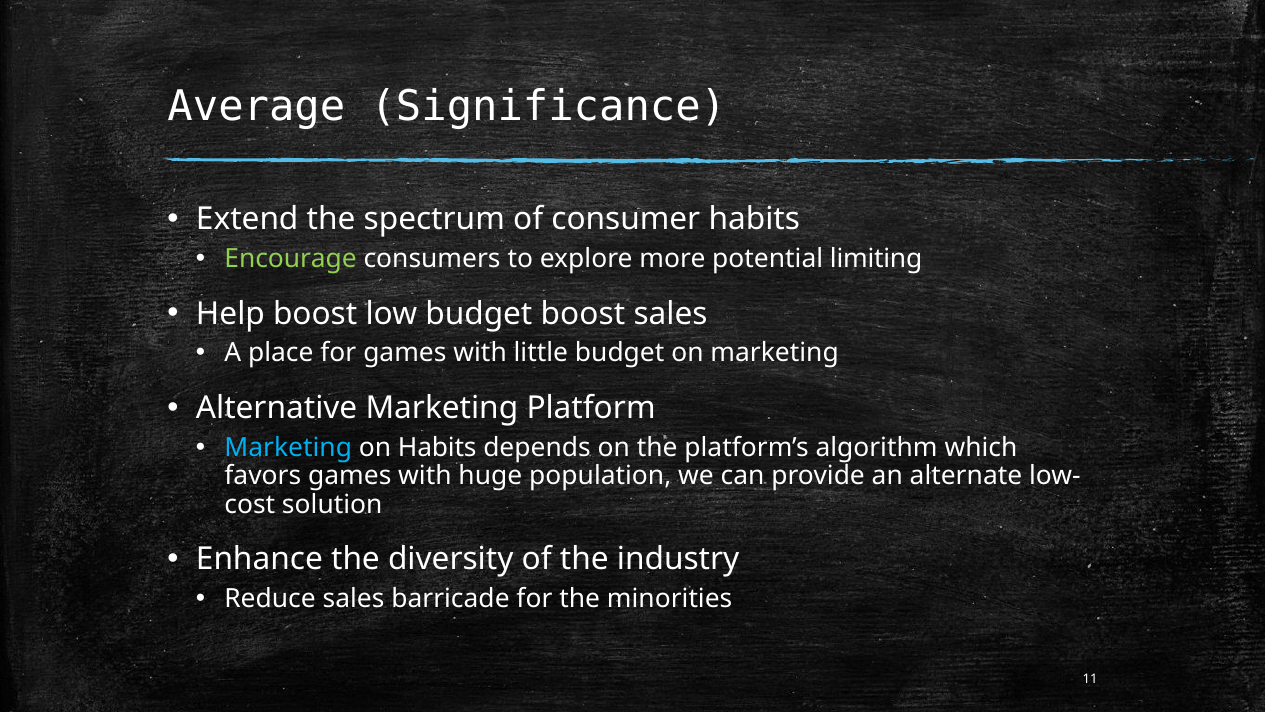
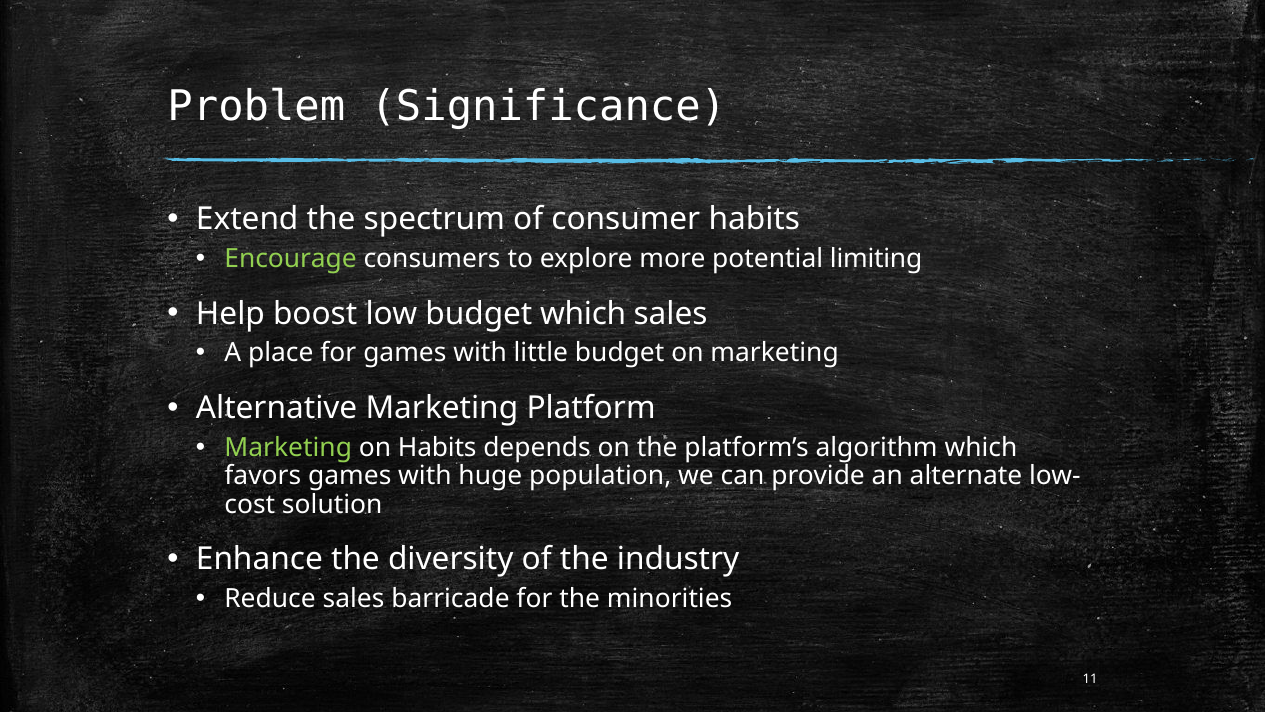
Average: Average -> Problem
budget boost: boost -> which
Marketing at (288, 447) colour: light blue -> light green
